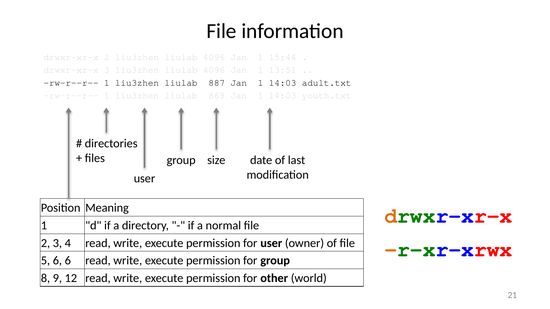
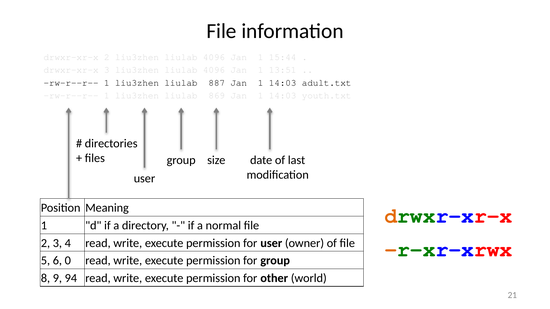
6 6: 6 -> 0
12: 12 -> 94
